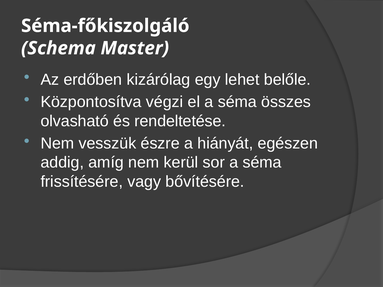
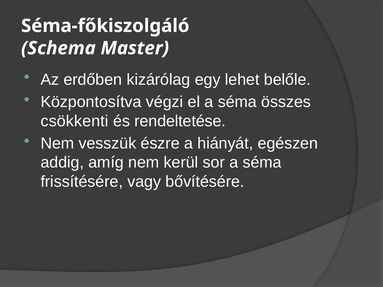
olvasható: olvasható -> csökkenti
